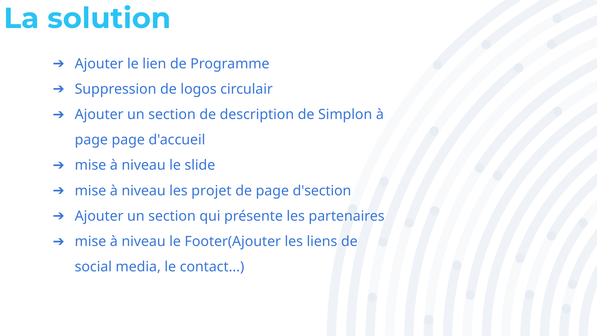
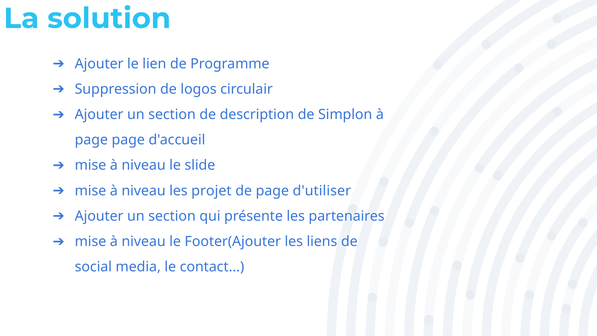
d'section: d'section -> d'utiliser
